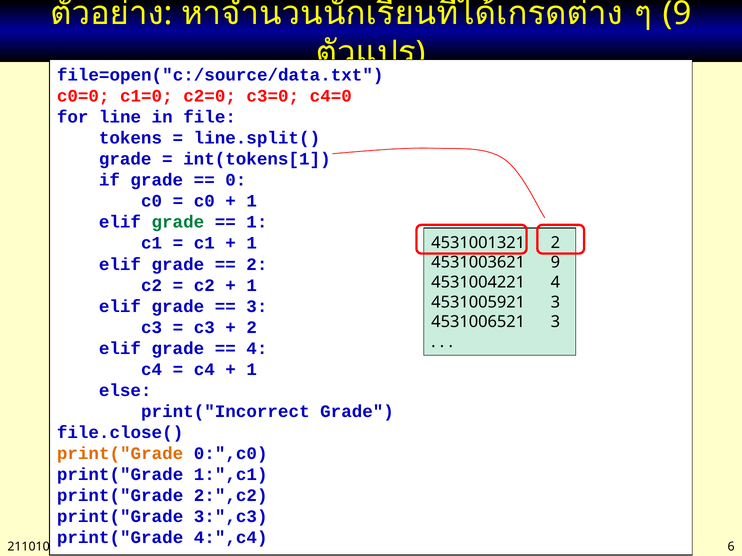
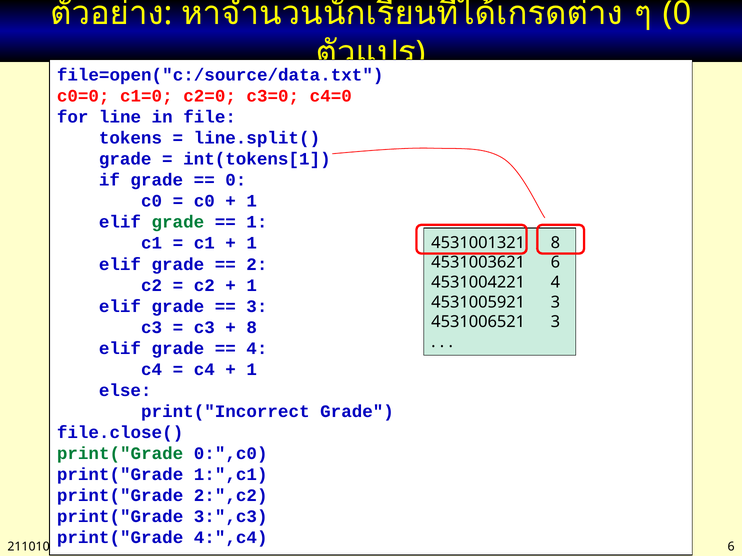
9 at (677, 14): 9 -> 0
4531001321 2: 2 -> 8
4531003621 9: 9 -> 6
2 at (252, 328): 2 -> 8
print("Grade at (120, 454) colour: orange -> green
